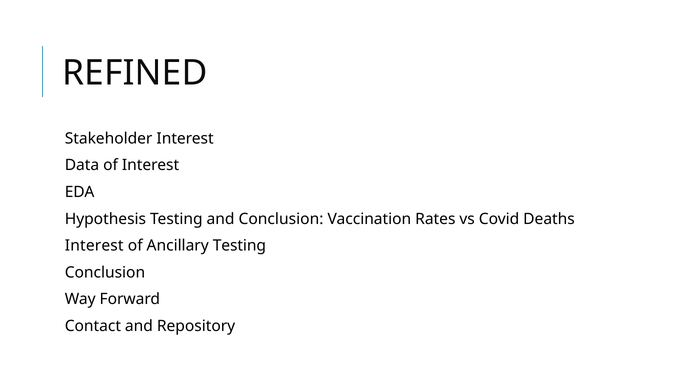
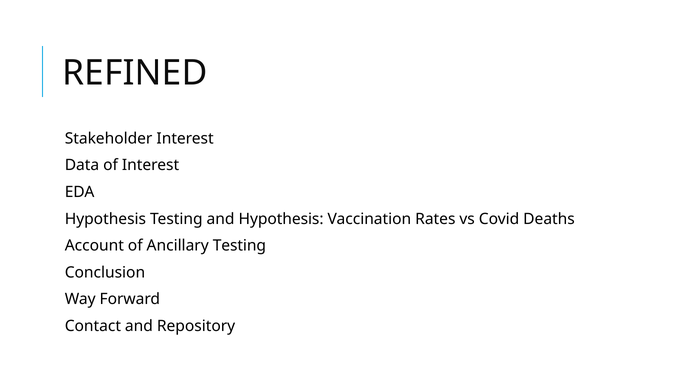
and Conclusion: Conclusion -> Hypothesis
Interest at (94, 245): Interest -> Account
